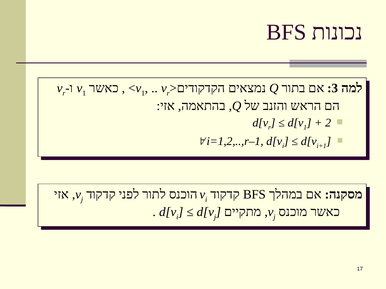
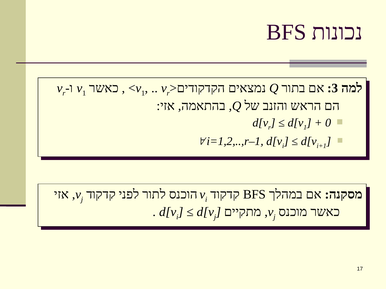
2: 2 -> 0
